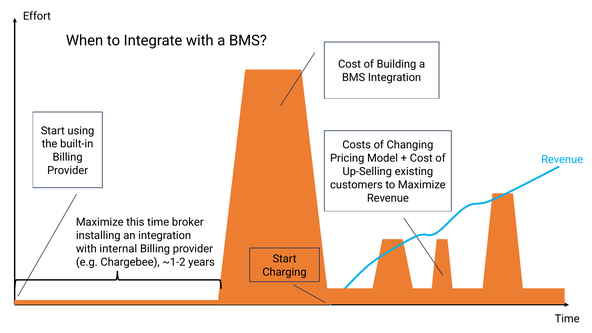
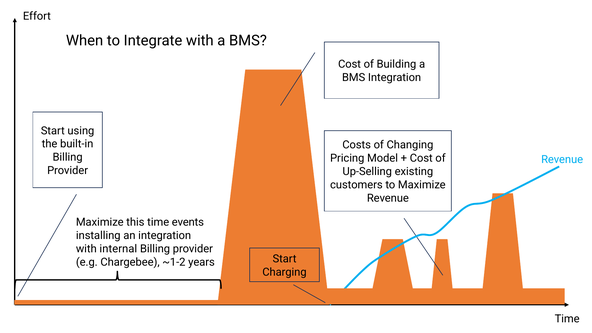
broker: broker -> events
